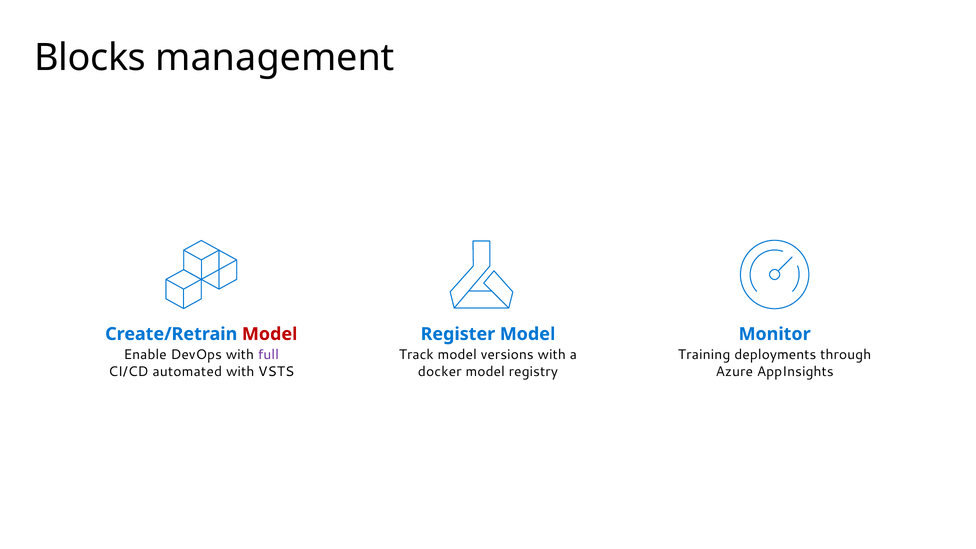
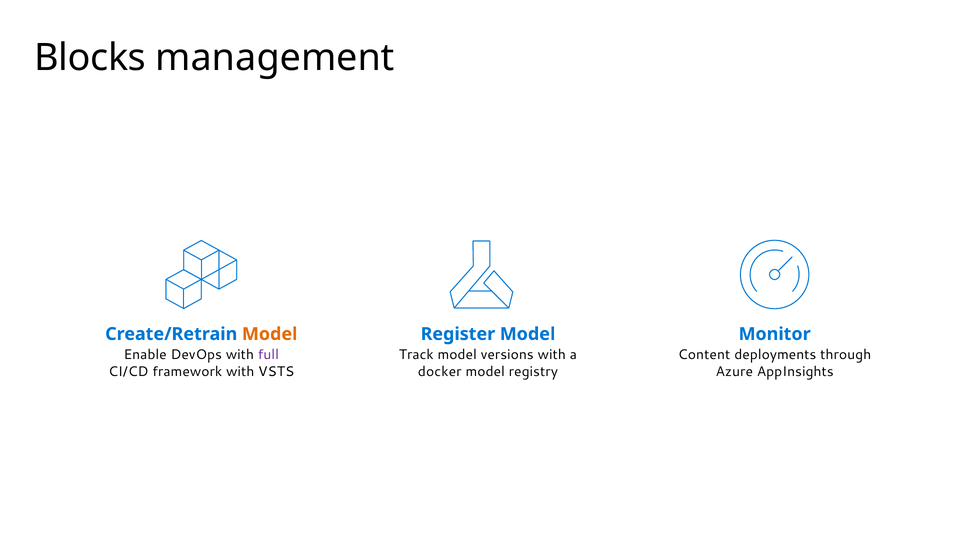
Model at (270, 334) colour: red -> orange
Training: Training -> Content
automated: automated -> framework
